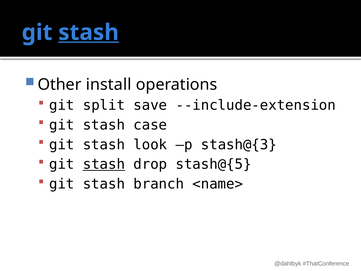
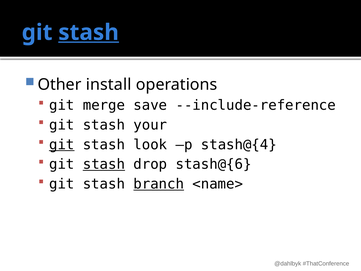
split: split -> merge
--include-extension: --include-extension -> --include-reference
case: case -> your
git at (62, 145) underline: none -> present
stash@{3: stash@{3 -> stash@{4
stash@{5: stash@{5 -> stash@{6
branch underline: none -> present
